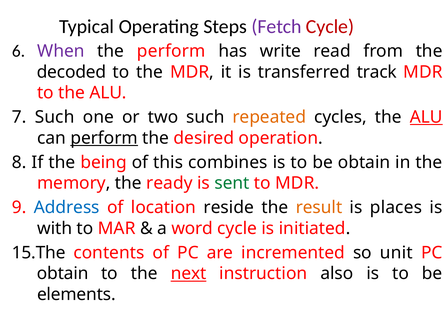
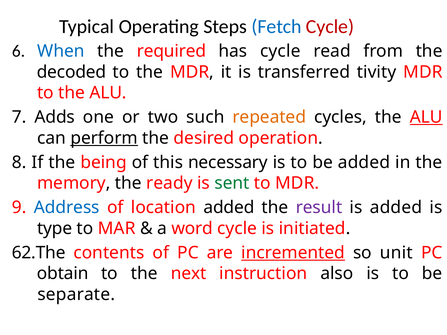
Fetch colour: purple -> blue
When colour: purple -> blue
the perform: perform -> required
has write: write -> cycle
track: track -> tivity
7 Such: Such -> Adds
combines: combines -> necessary
be obtain: obtain -> added
location reside: reside -> added
result colour: orange -> purple
is places: places -> added
with: with -> type
15.The: 15.The -> 62.The
incremented underline: none -> present
next underline: present -> none
elements: elements -> separate
